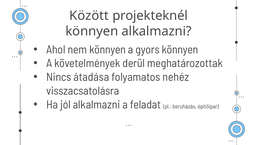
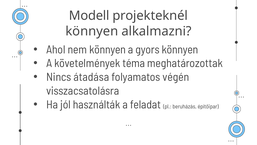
Között: Között -> Modell
derül: derül -> téma
nehéz: nehéz -> végén
jól alkalmazni: alkalmazni -> használták
